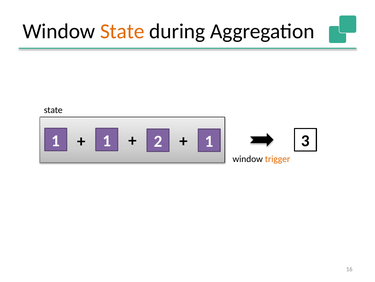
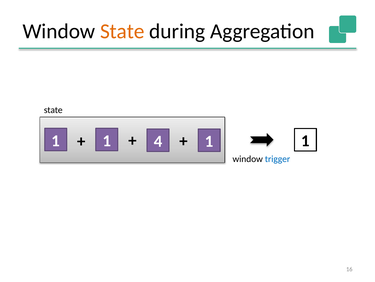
2: 2 -> 4
3 at (305, 141): 3 -> 1
trigger colour: orange -> blue
